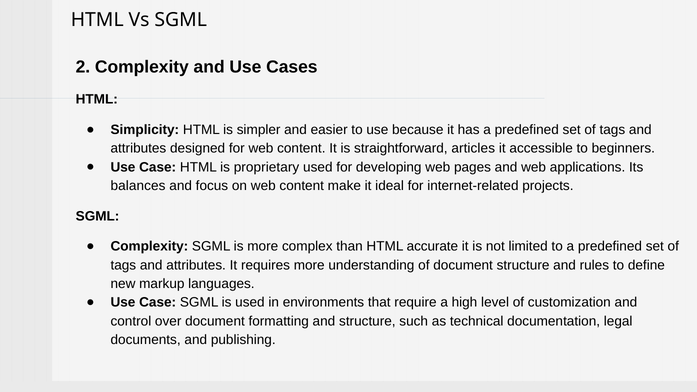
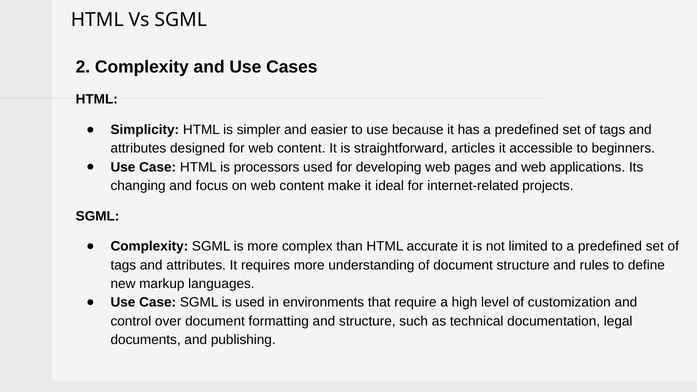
proprietary: proprietary -> processors
balances: balances -> changing
